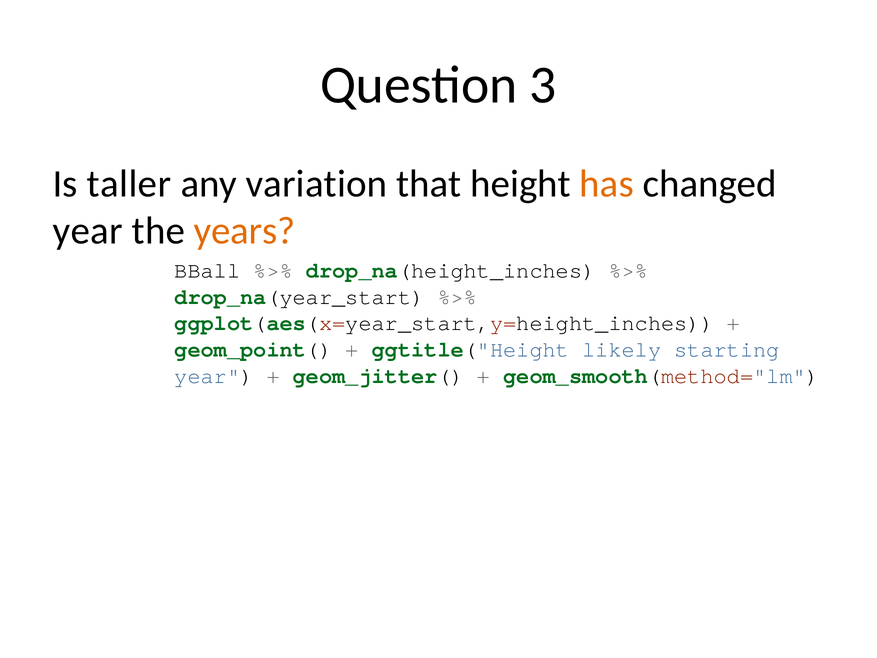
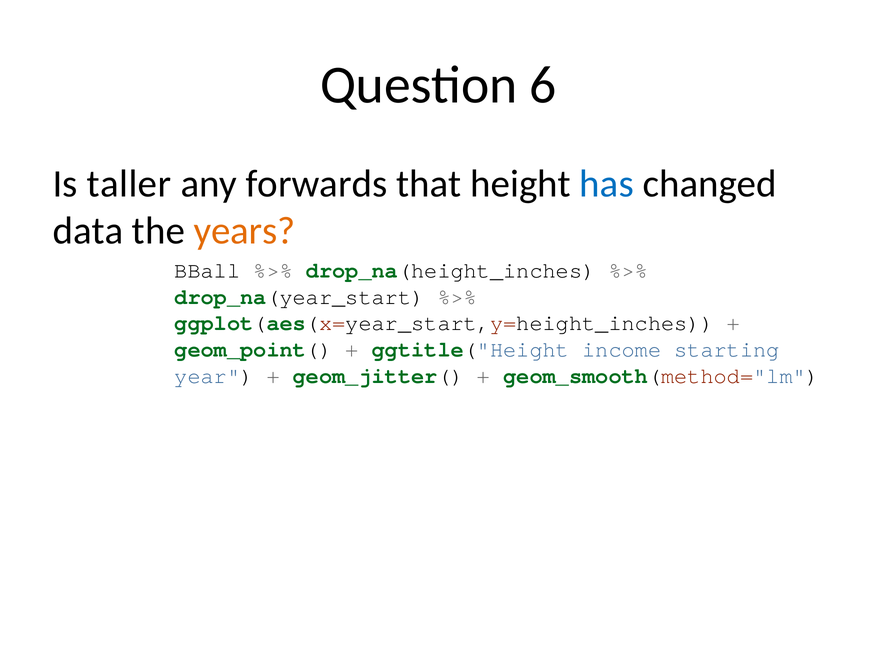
3: 3 -> 6
variation: variation -> forwards
has colour: orange -> blue
year at (88, 231): year -> data
likely: likely -> income
